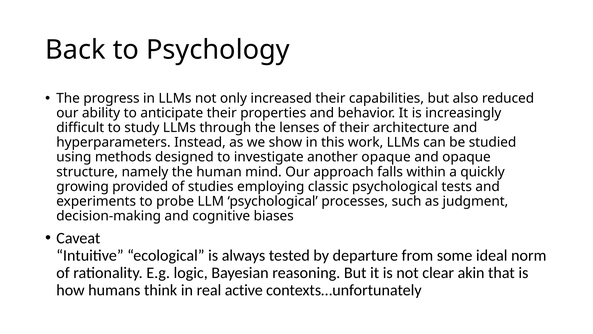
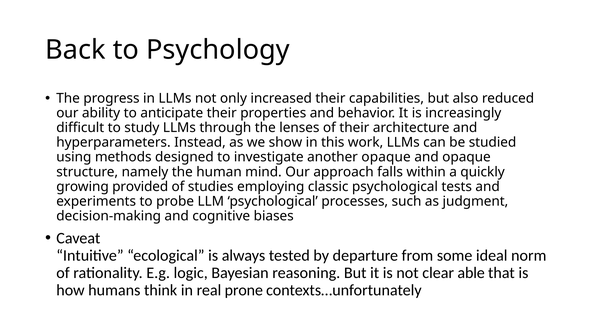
akin: akin -> able
active: active -> prone
